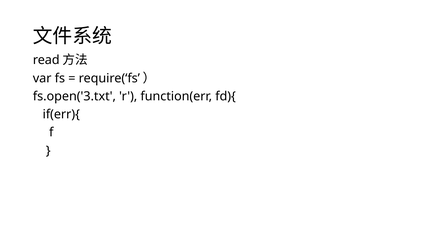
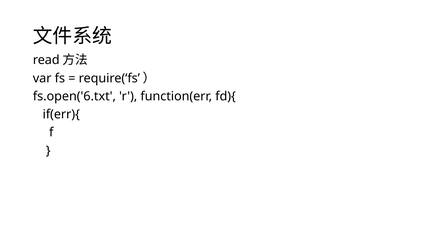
fs.open('3.txt: fs.open('3.txt -> fs.open('6.txt
